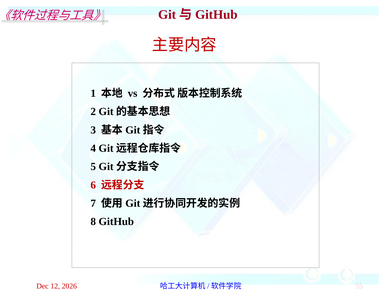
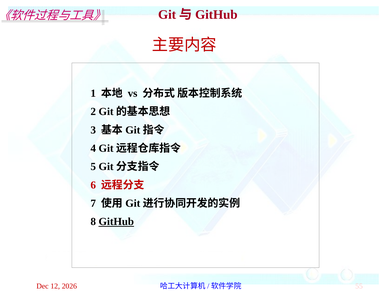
GitHub underline: none -> present
